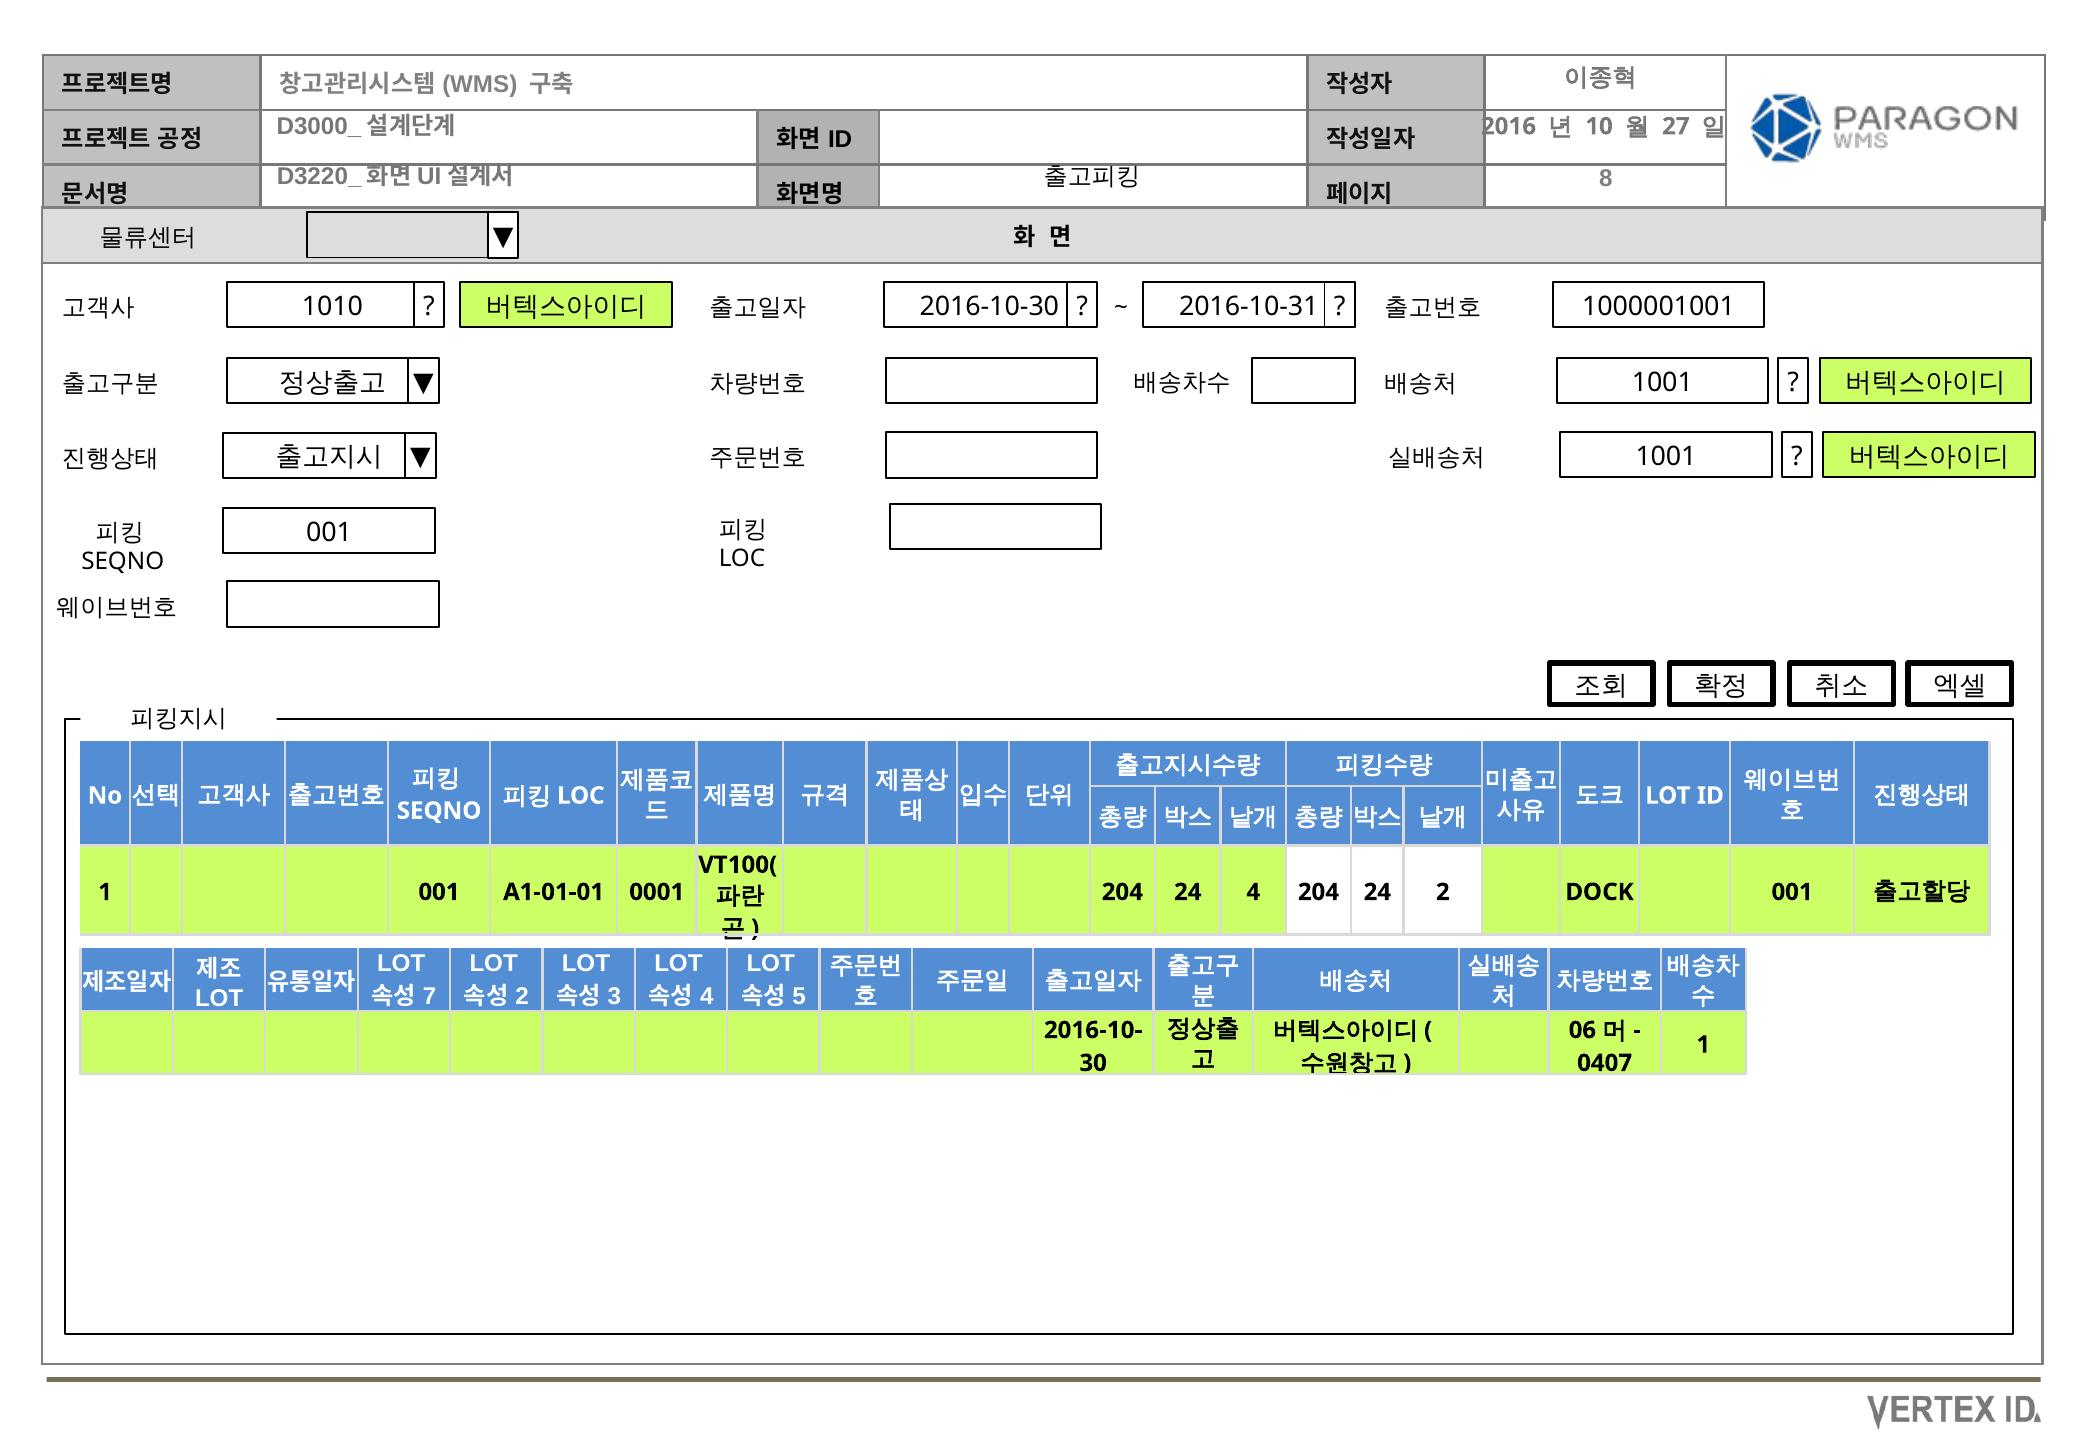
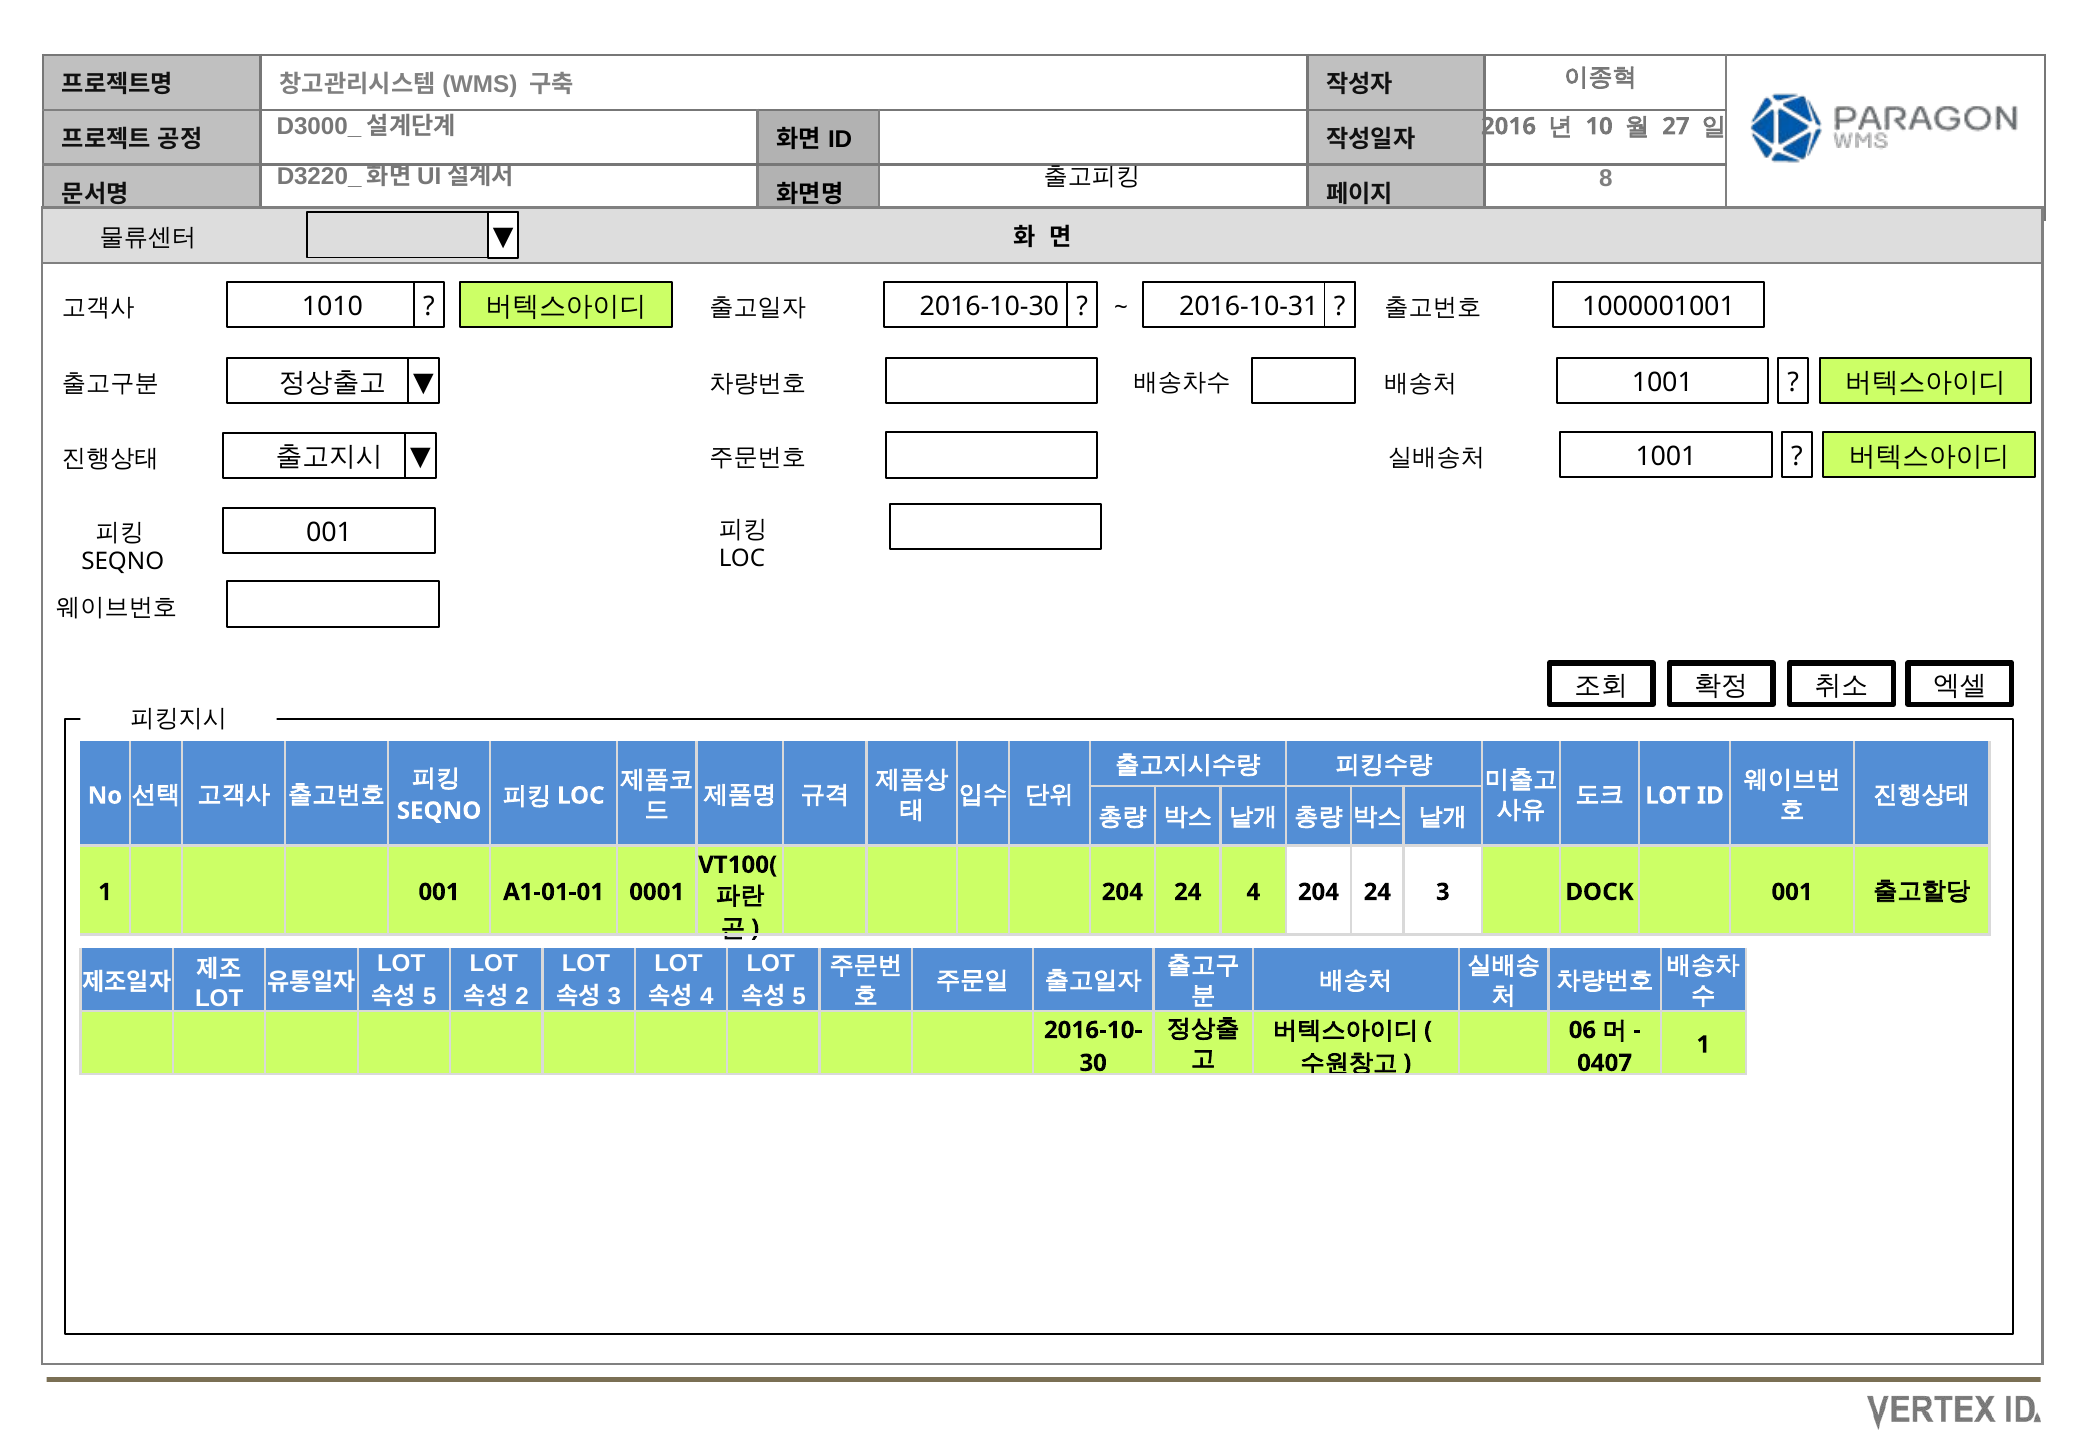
24 2: 2 -> 3
7 at (430, 996): 7 -> 5
